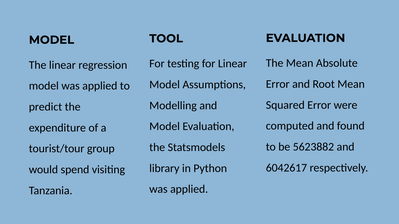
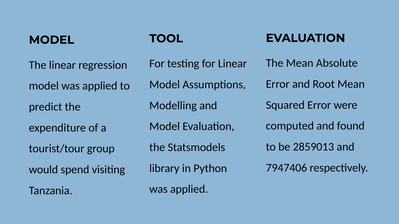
5623882: 5623882 -> 2859013
6042617: 6042617 -> 7947406
